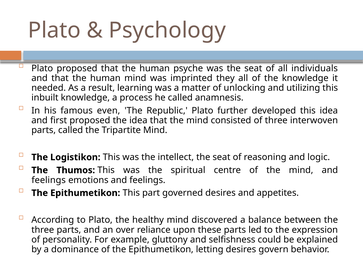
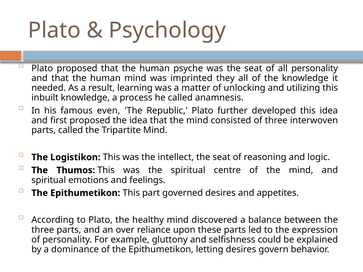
all individuals: individuals -> personality
feelings at (49, 180): feelings -> spiritual
